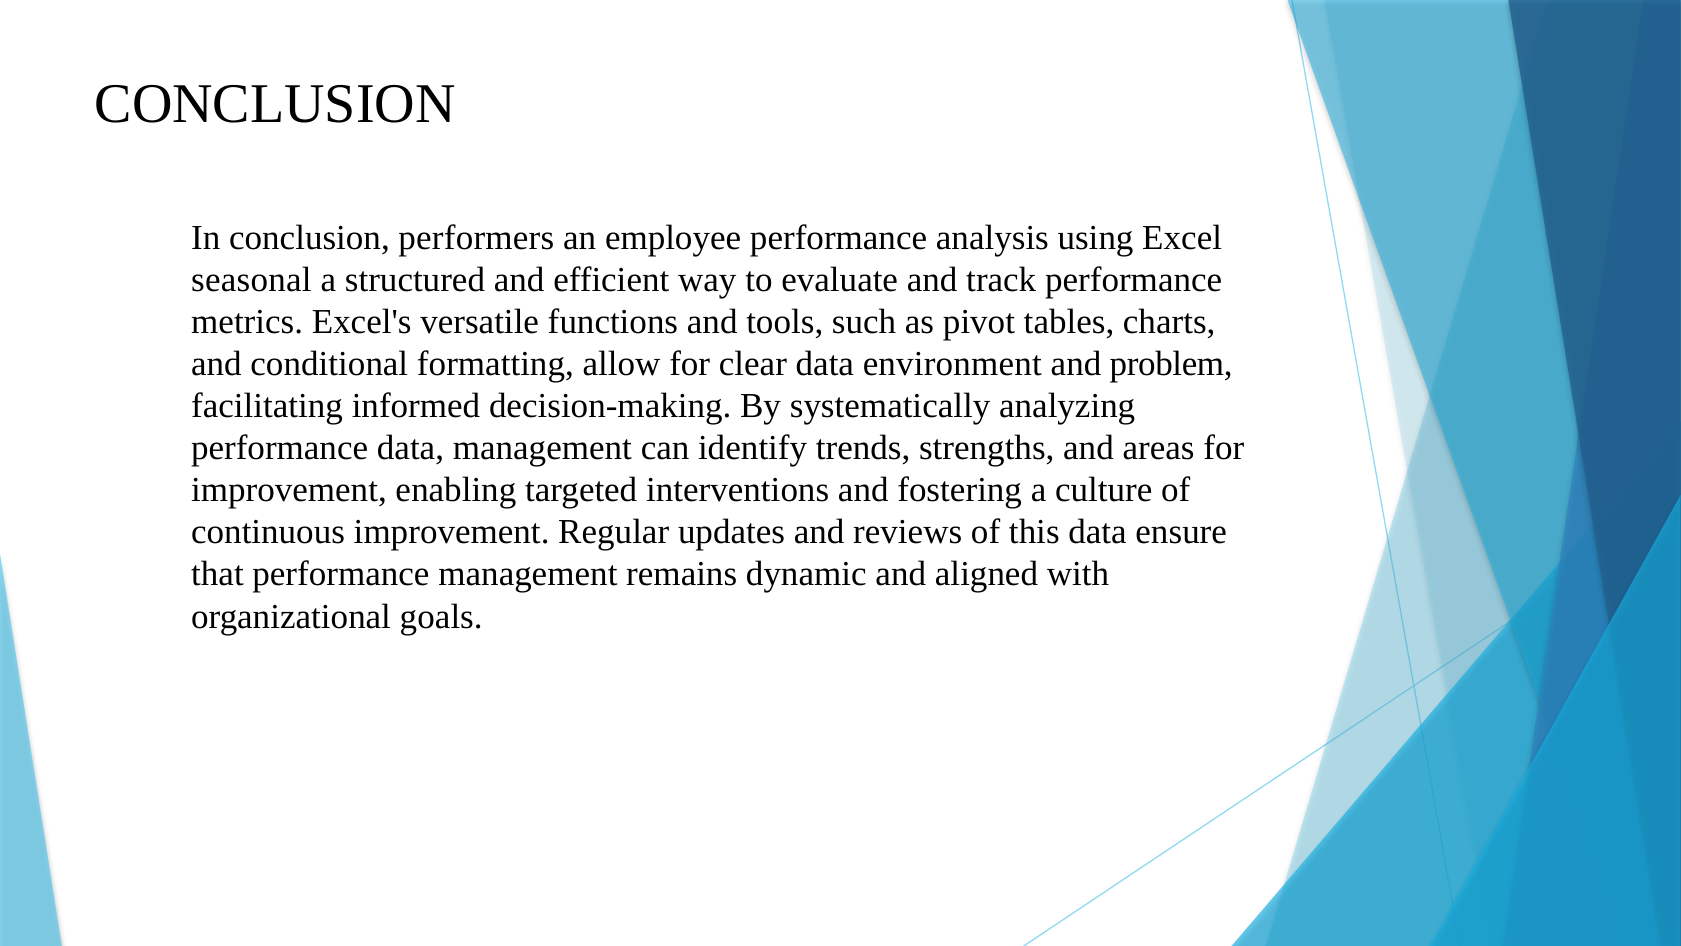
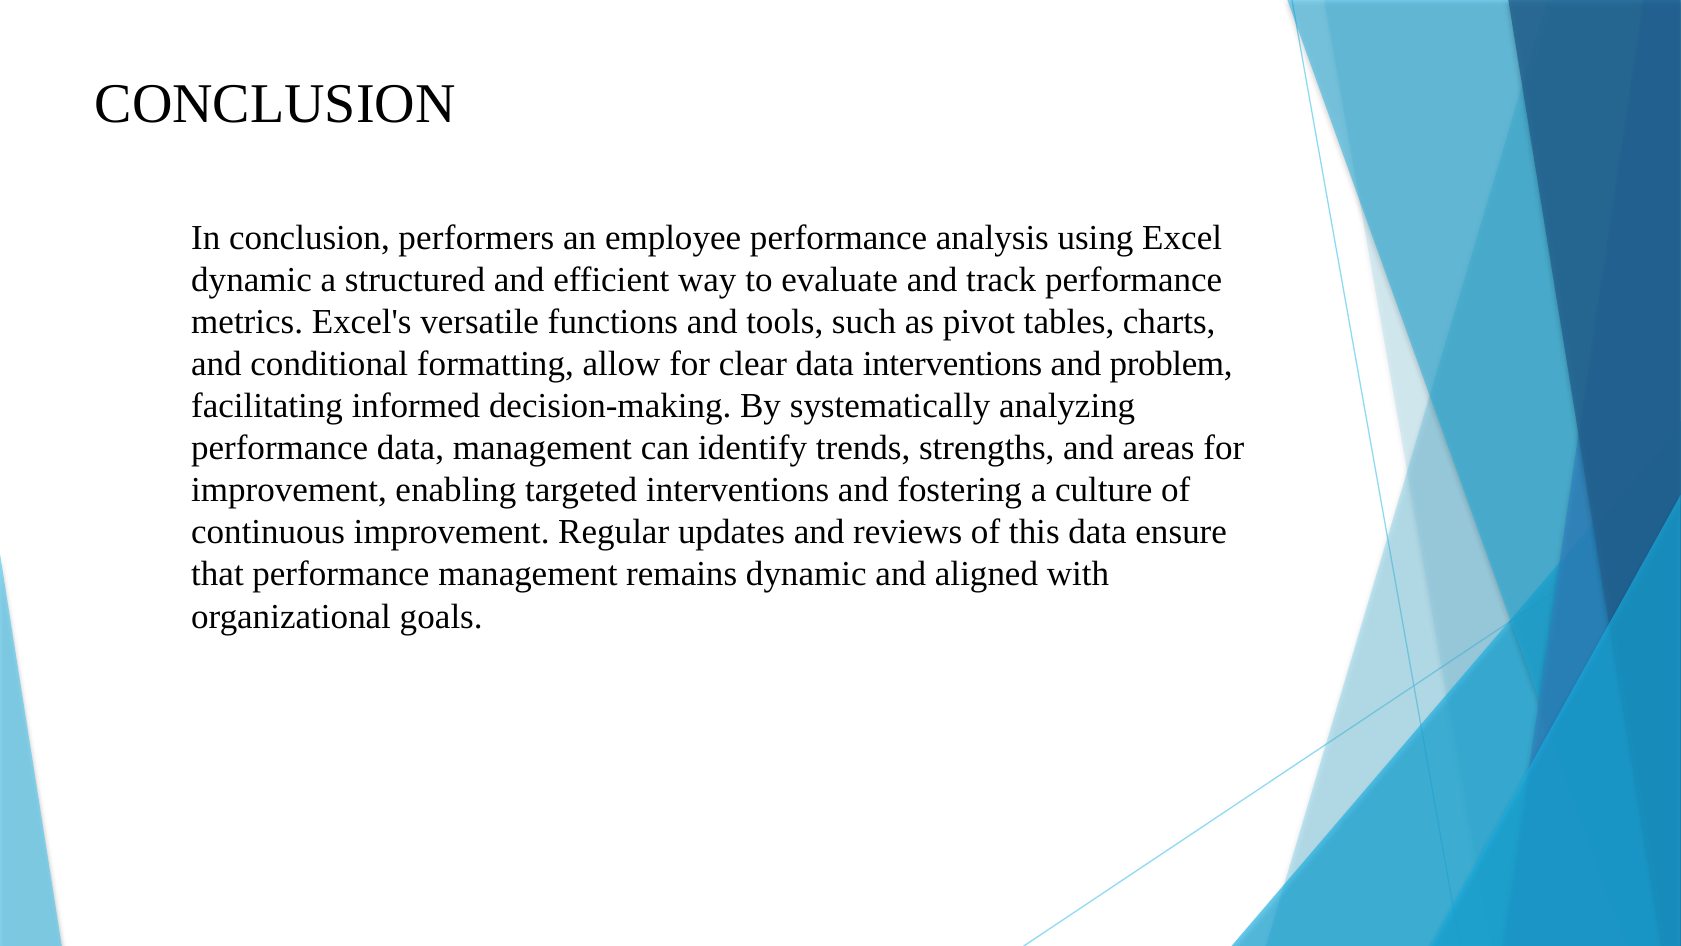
seasonal at (251, 280): seasonal -> dynamic
data environment: environment -> interventions
